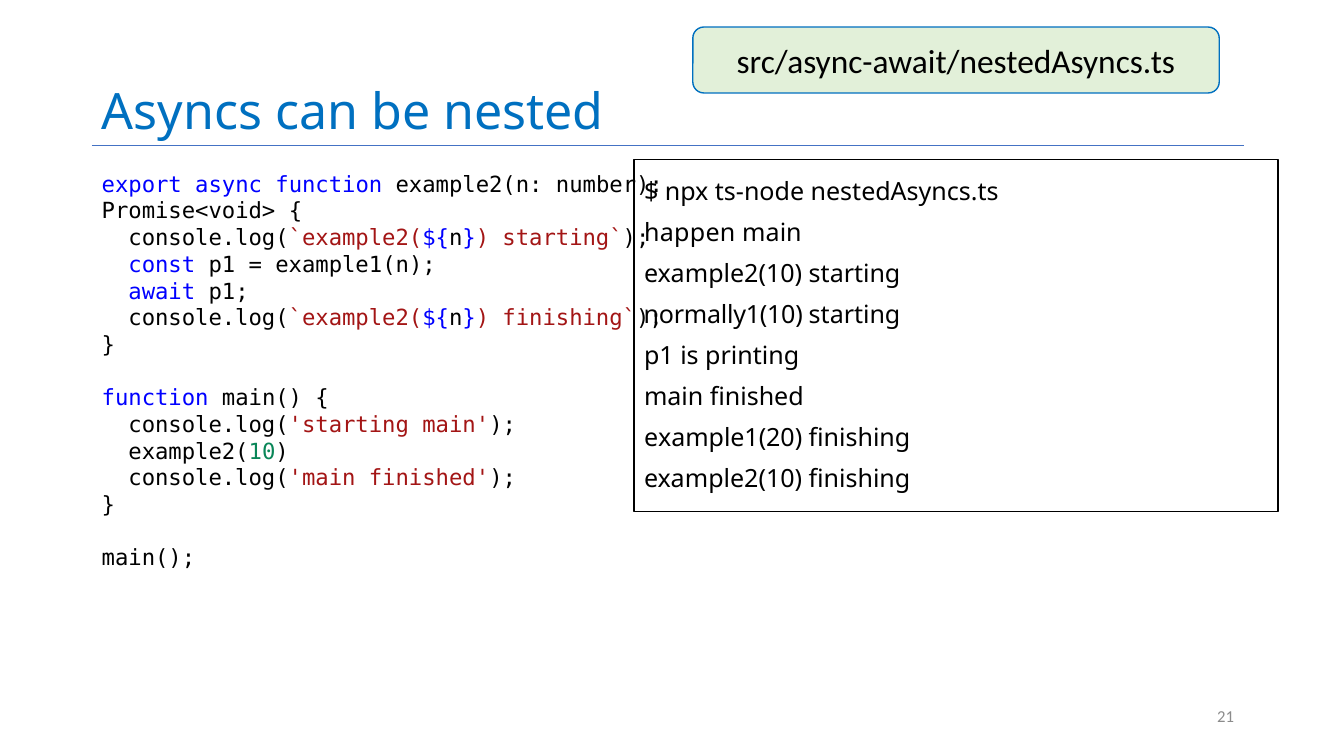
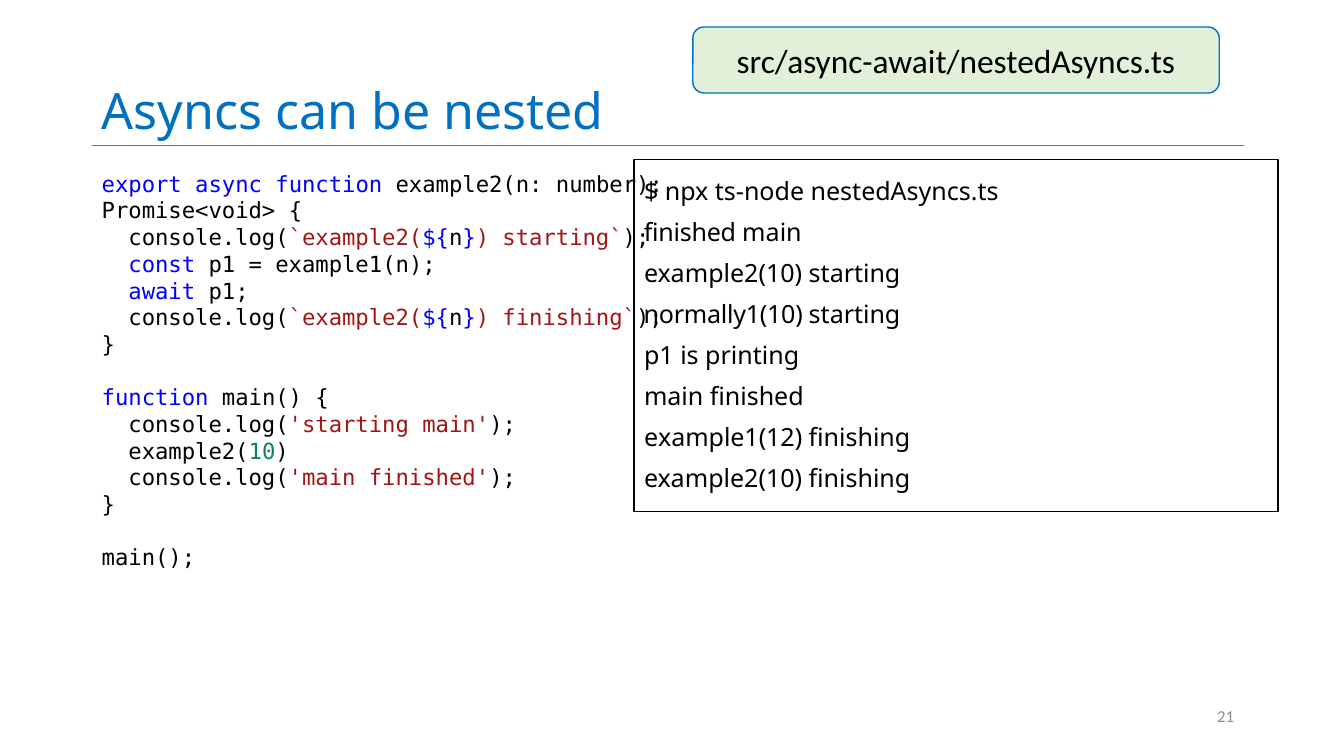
happen at (690, 233): happen -> finished
example1(20: example1(20 -> example1(12
